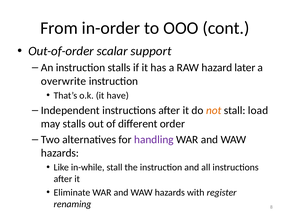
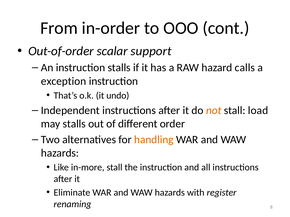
later: later -> calls
overwrite: overwrite -> exception
have: have -> undo
handling colour: purple -> orange
in-while: in-while -> in-more
